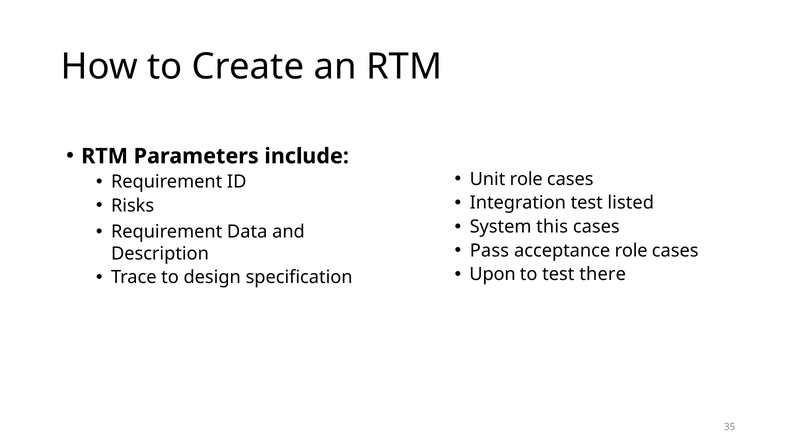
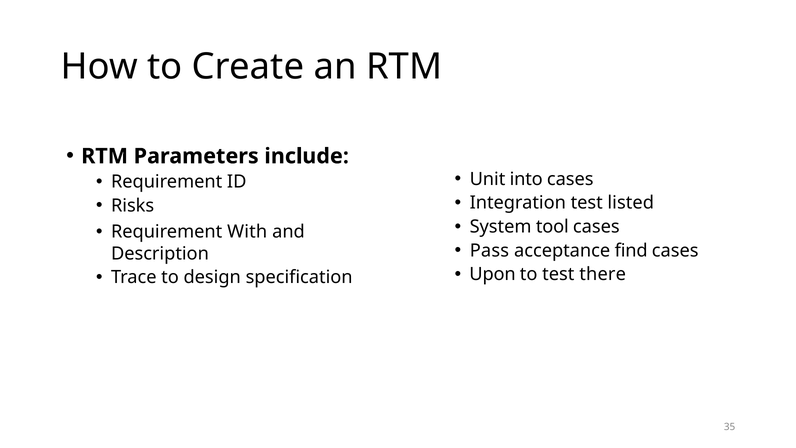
Unit role: role -> into
this: this -> tool
Data: Data -> With
acceptance role: role -> find
